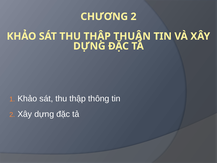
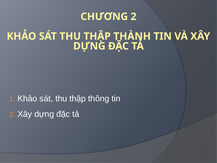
THUẬN: THUẬN -> THÀNH
